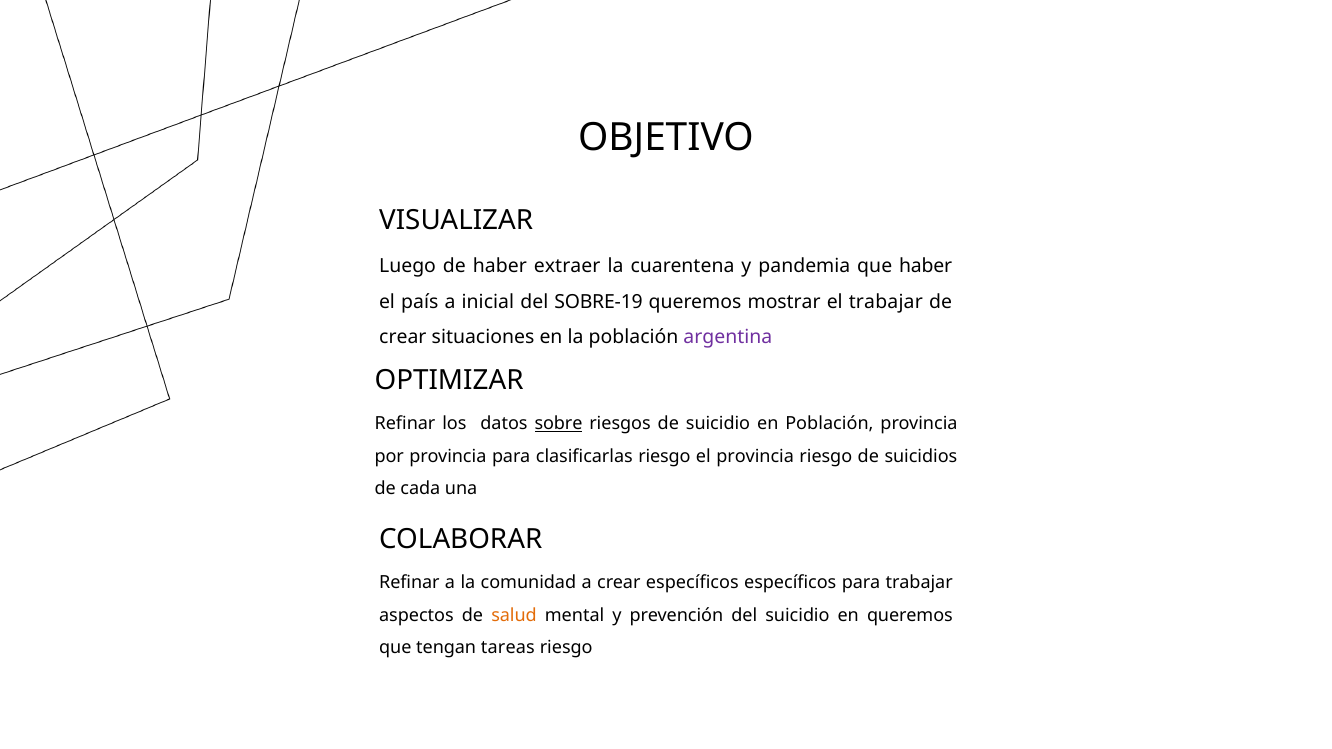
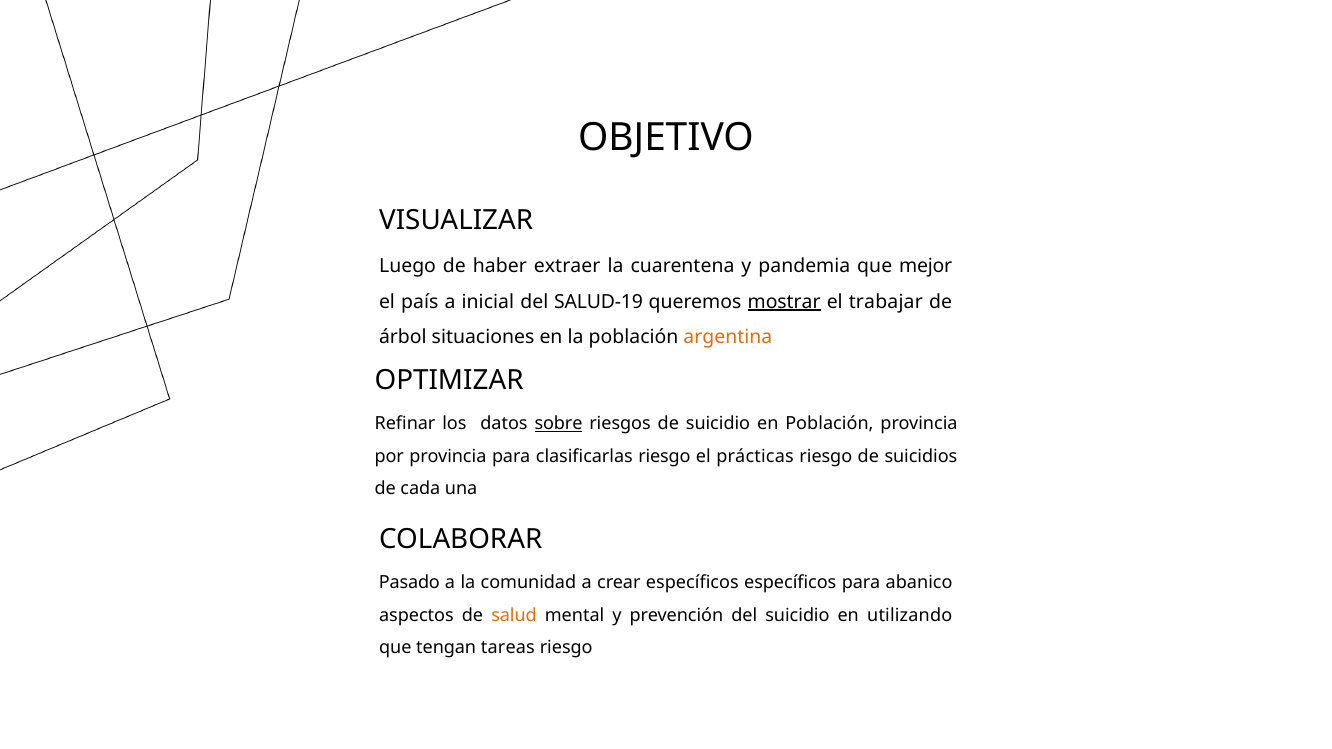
que haber: haber -> mejor
SOBRE-19: SOBRE-19 -> SALUD-19
mostrar underline: none -> present
crear at (403, 337): crear -> árbol
argentina colour: purple -> orange
el provincia: provincia -> prácticas
Refinar at (409, 583): Refinar -> Pasado
para trabajar: trabajar -> abanico
en queremos: queremos -> utilizando
